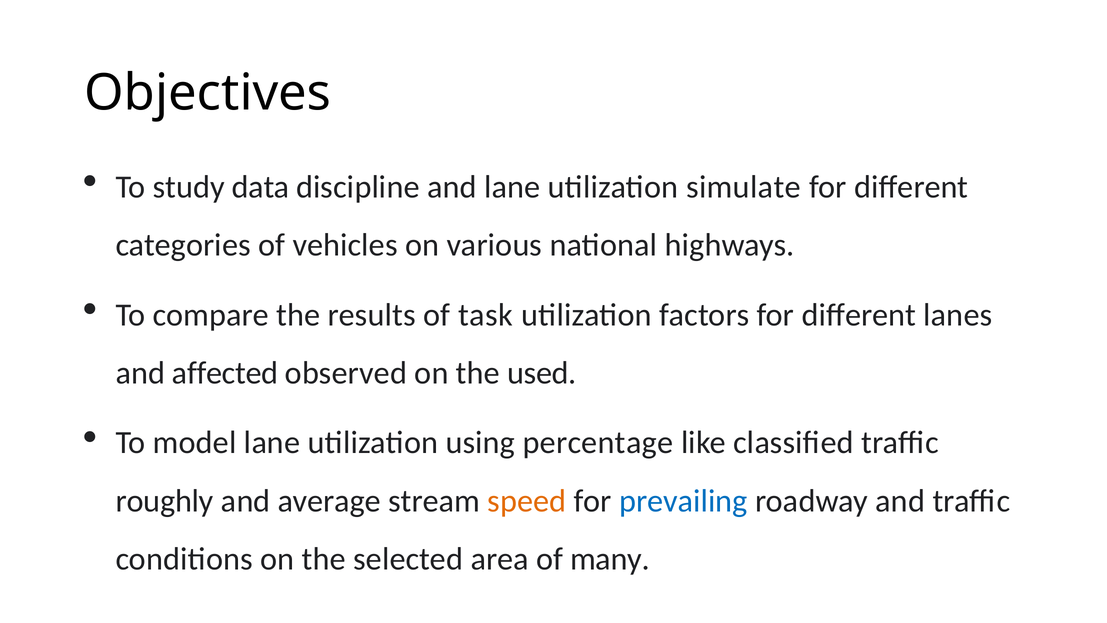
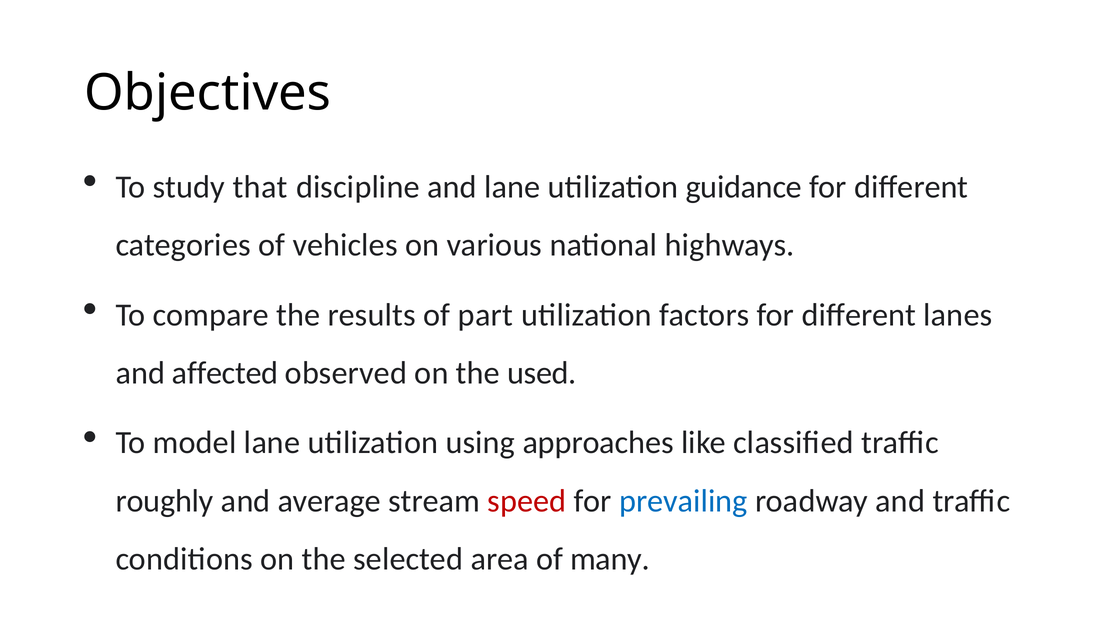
data: data -> that
simulate: simulate -> guidance
task: task -> part
percentage: percentage -> approaches
speed colour: orange -> red
